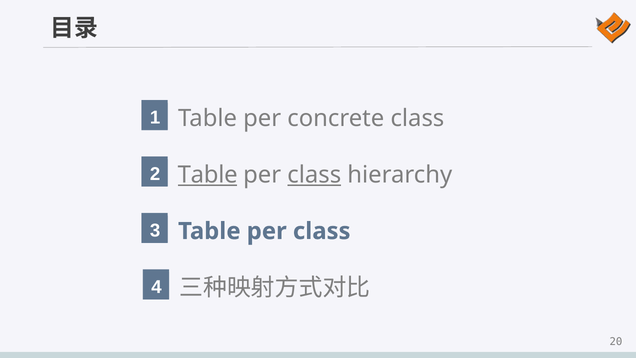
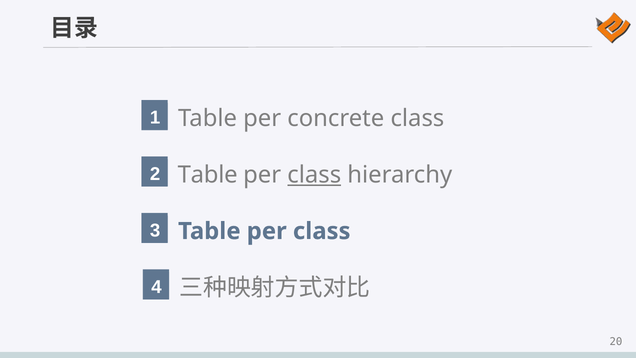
Table at (208, 175) underline: present -> none
